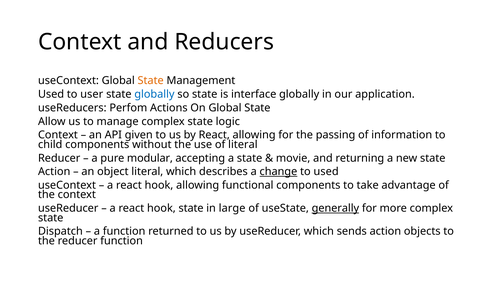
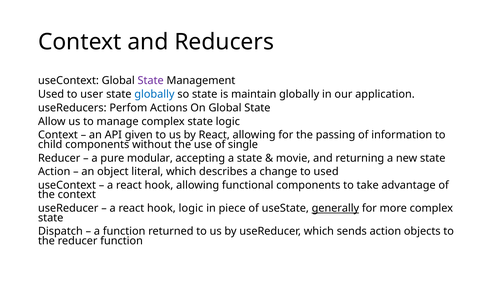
State at (151, 81) colour: orange -> purple
interface: interface -> maintain
of literal: literal -> single
change underline: present -> none
hook state: state -> logic
large: large -> piece
